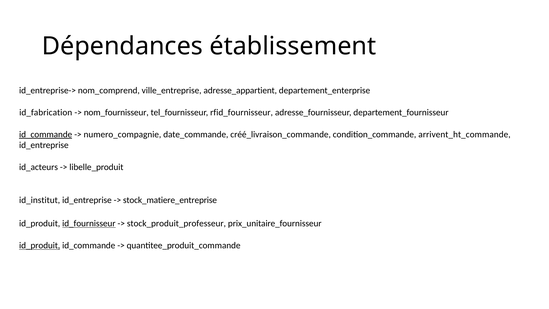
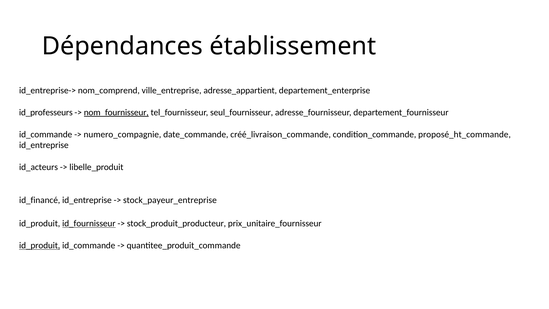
id_fabrication: id_fabrication -> id_professeurs
nom_fournisseur underline: none -> present
rfid_fournisseur: rfid_fournisseur -> seul_fournisseur
id_commande at (46, 134) underline: present -> none
arrivent_ht_commande: arrivent_ht_commande -> proposé_ht_commande
id_institut: id_institut -> id_financé
stock_matiere_entreprise: stock_matiere_entreprise -> stock_payeur_entreprise
stock_produit_professeur: stock_produit_professeur -> stock_produit_producteur
